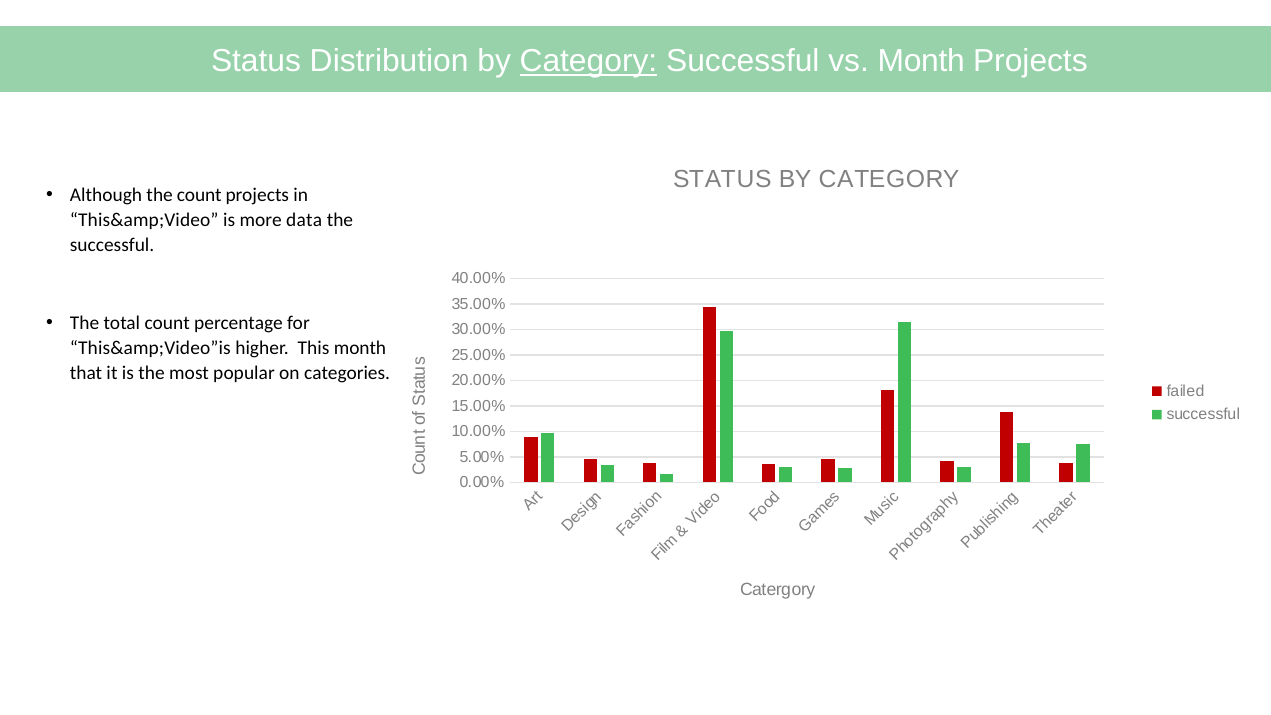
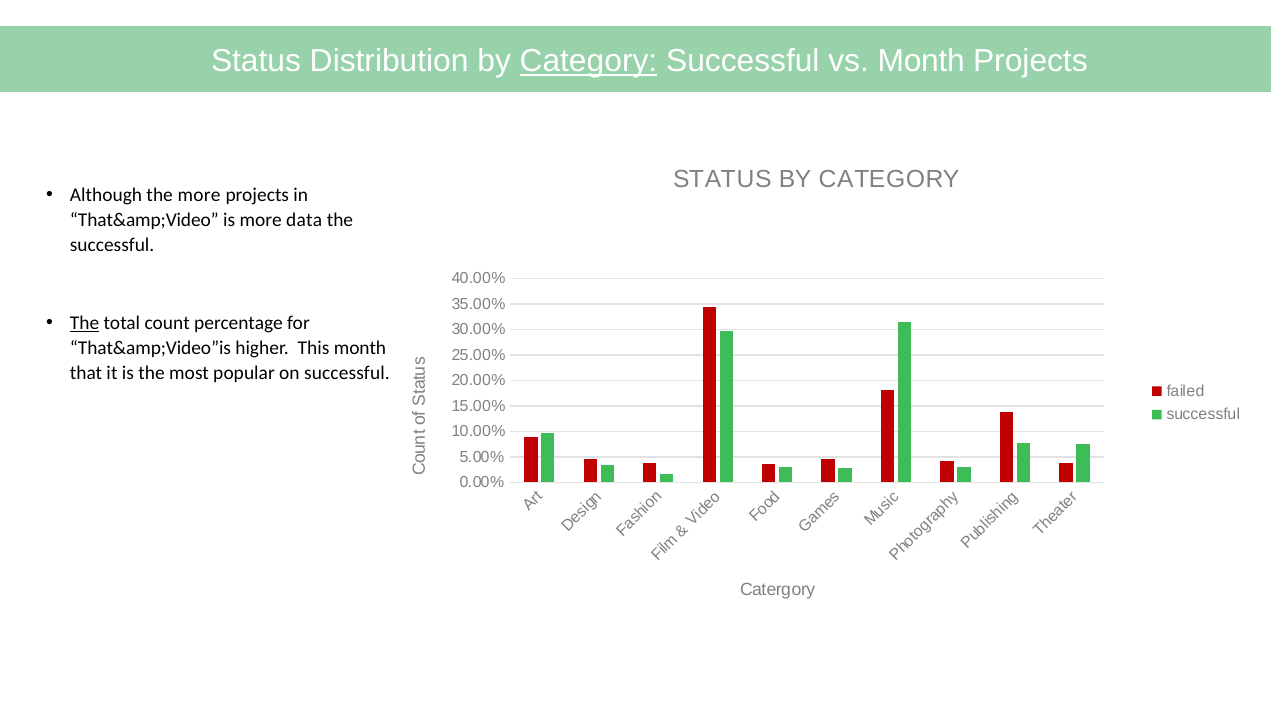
the count: count -> more
This&amp;Video: This&amp;Video -> That&amp;Video
The at (85, 323) underline: none -> present
This&amp;Video”is: This&amp;Video”is -> That&amp;Video”is
on categories: categories -> successful
